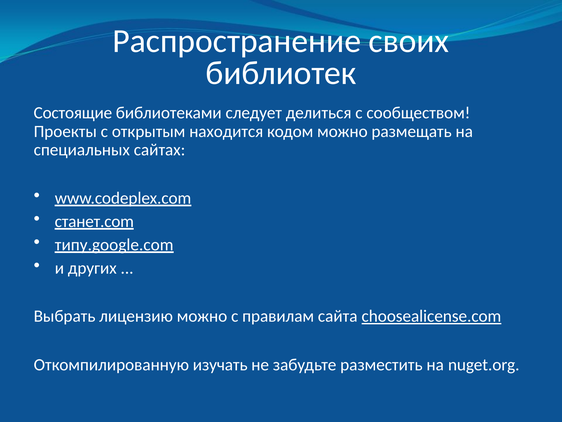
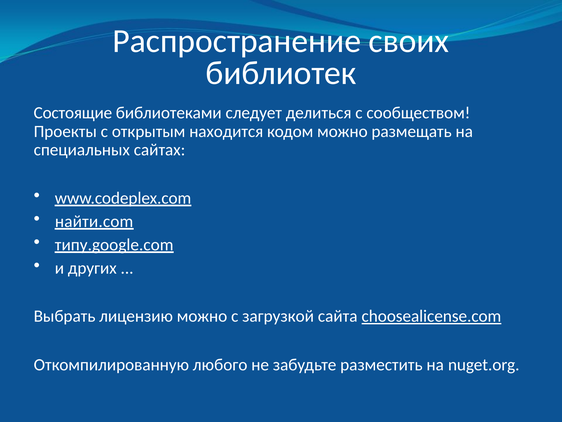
станет.com: станет.com -> найти.com
правилам: правилам -> загрузкой
изучать: изучать -> любого
